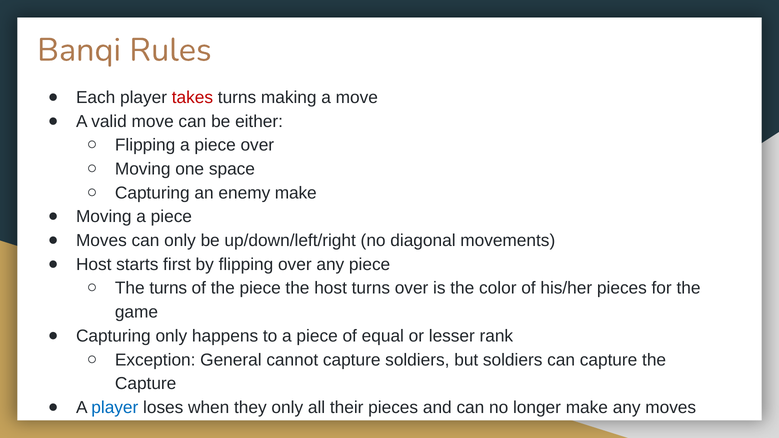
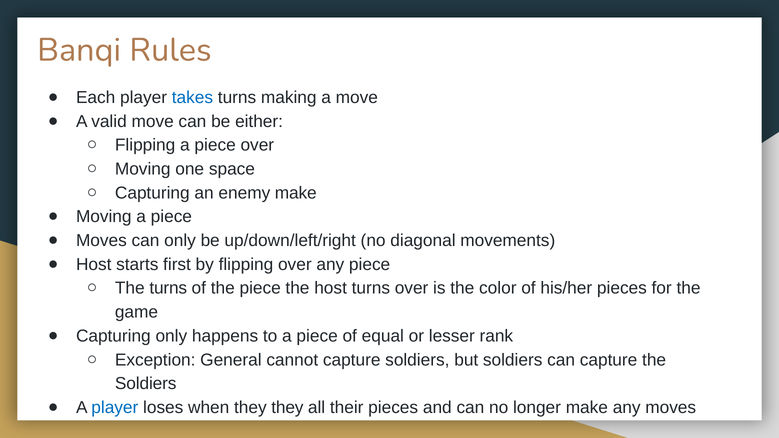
takes colour: red -> blue
Capture at (146, 384): Capture -> Soldiers
they only: only -> they
